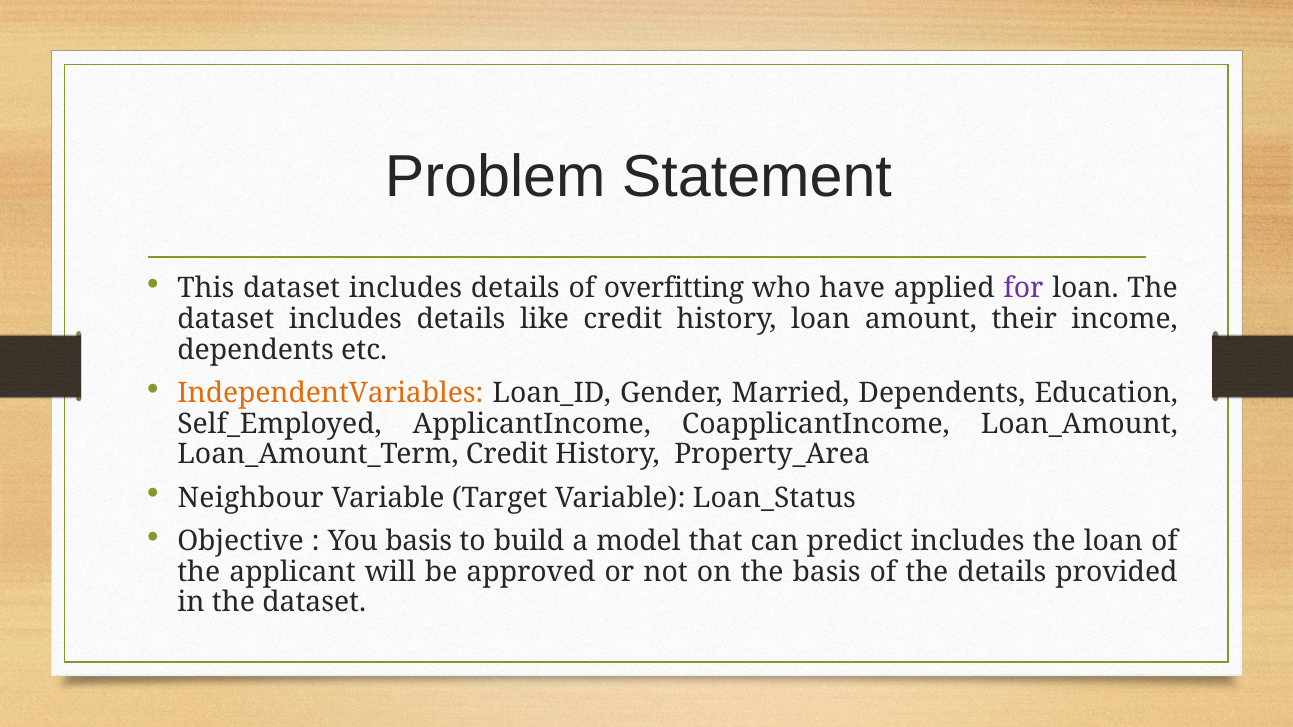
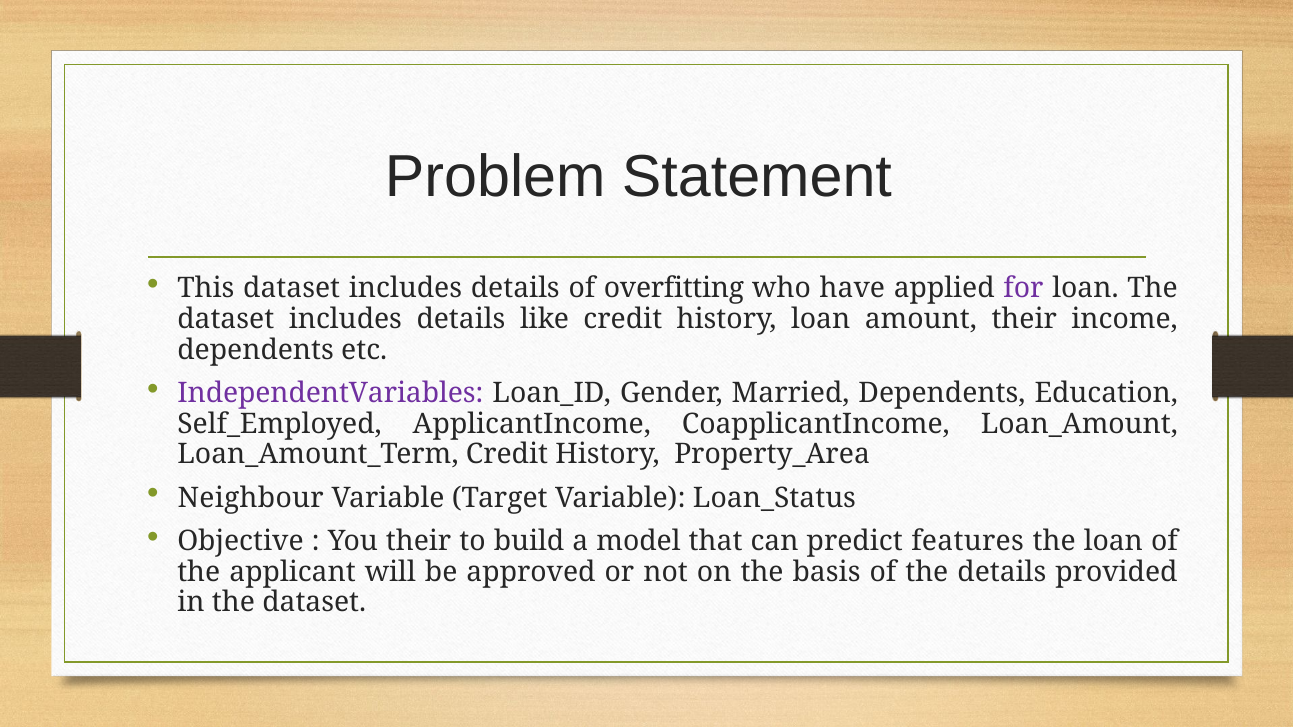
IndependentVariables colour: orange -> purple
You basis: basis -> their
predict includes: includes -> features
